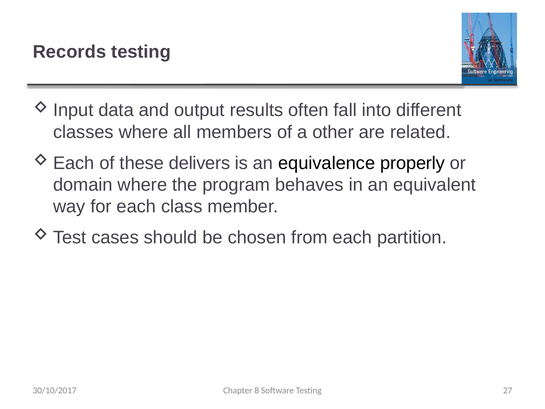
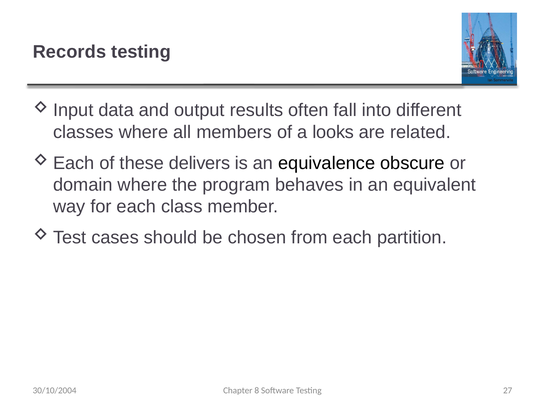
other: other -> looks
properly: properly -> obscure
30/10/2017: 30/10/2017 -> 30/10/2004
